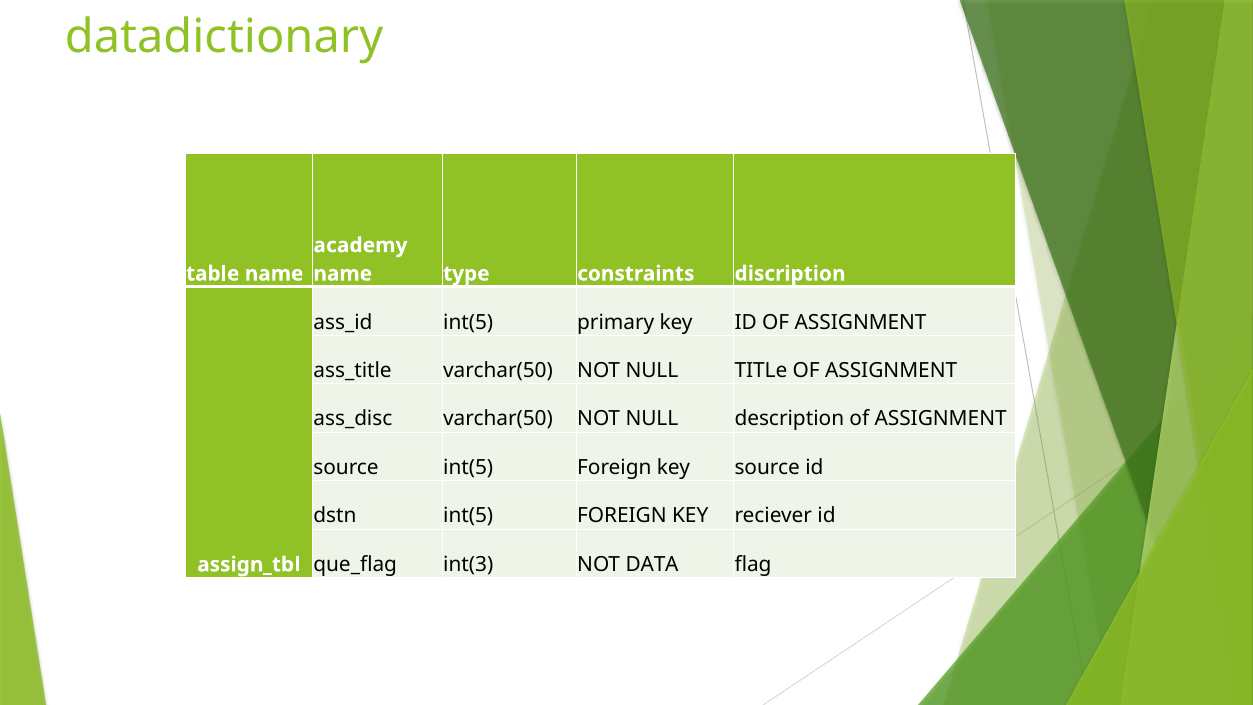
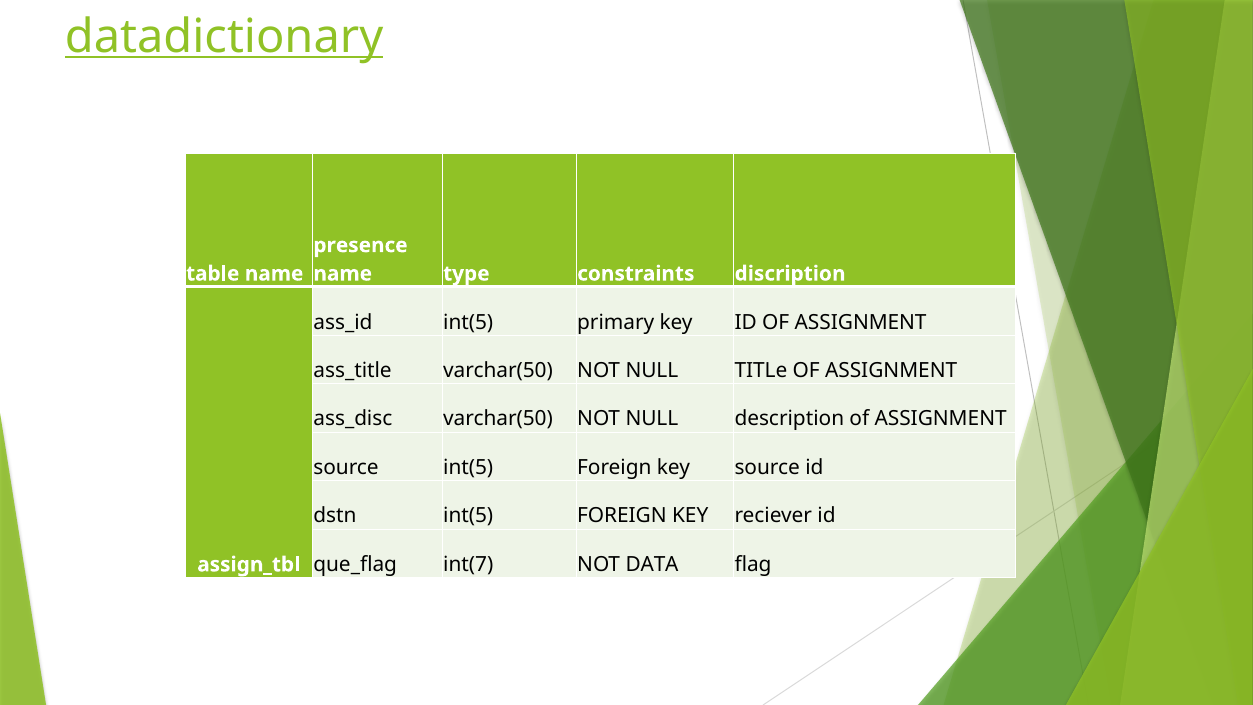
datadictionary underline: none -> present
academy: academy -> presence
int(3: int(3 -> int(7
